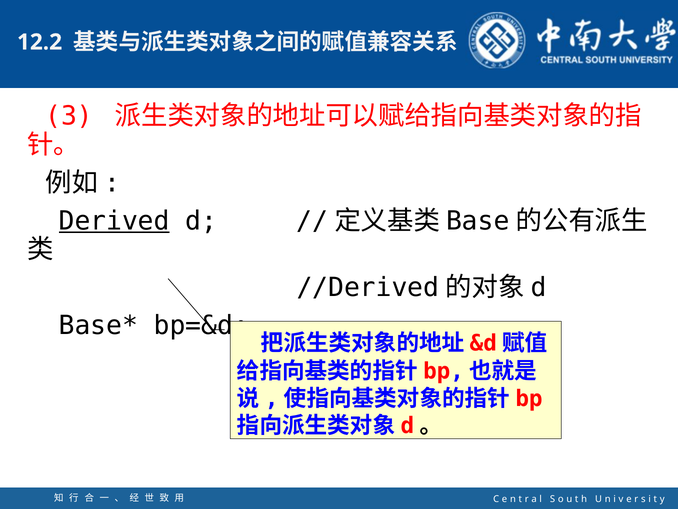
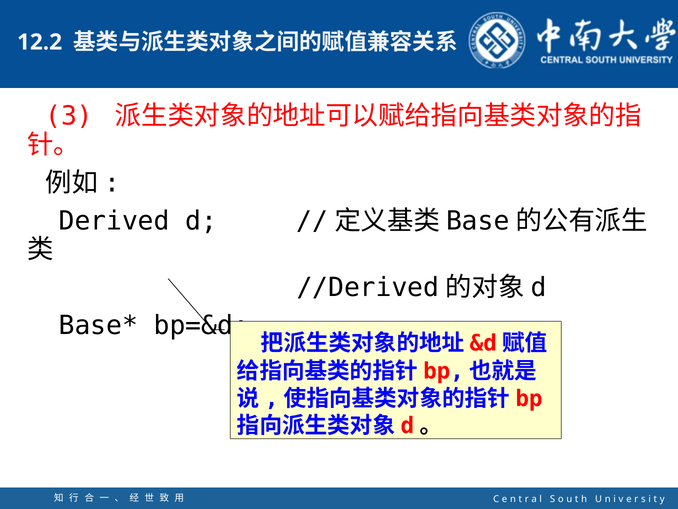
Derived underline: present -> none
